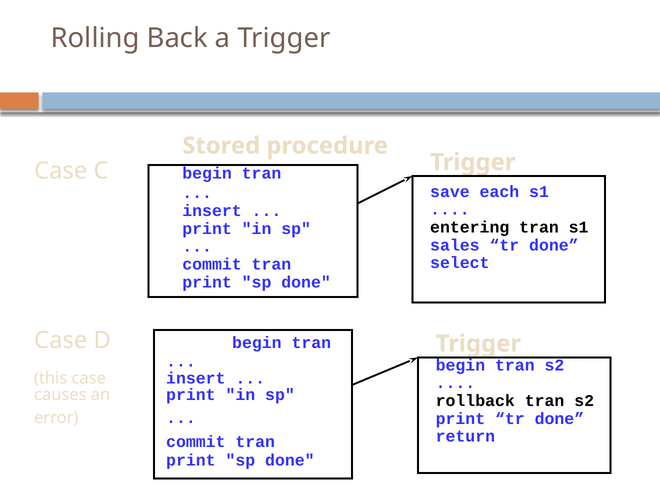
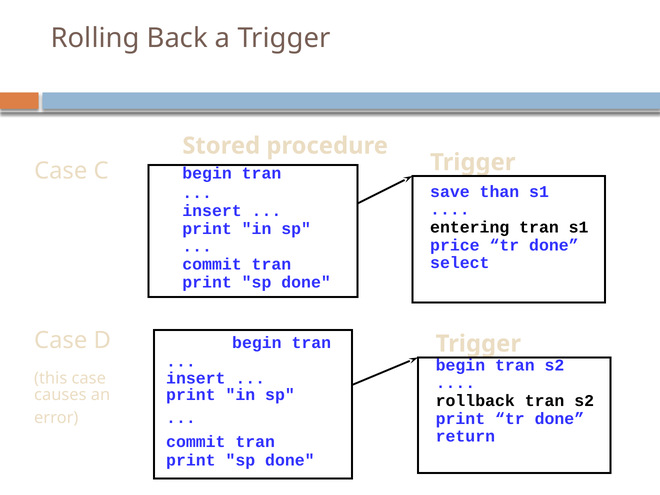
each: each -> than
sales: sales -> price
